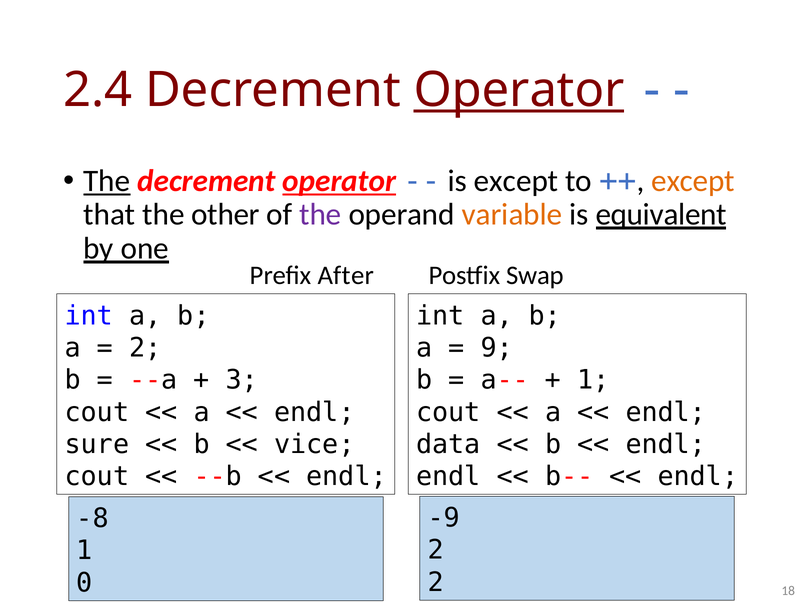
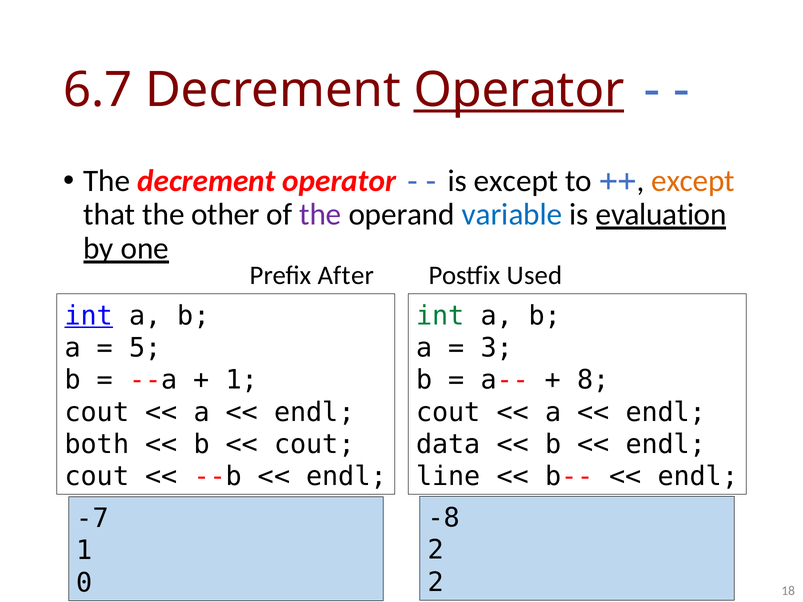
2.4: 2.4 -> 6.7
The at (107, 181) underline: present -> none
operator at (339, 181) underline: present -> none
variable colour: orange -> blue
equivalent: equivalent -> evaluation
Swap: Swap -> Used
int at (89, 316) underline: none -> present
int at (440, 316) colour: black -> green
2 at (145, 348): 2 -> 5
9: 9 -> 3
3 at (242, 380): 3 -> 1
1 at (593, 380): 1 -> 8
sure: sure -> both
vice at (314, 444): vice -> cout
endl at (448, 477): endl -> line
-9: -9 -> -8
-8: -8 -> -7
